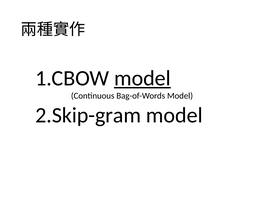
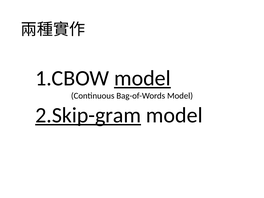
2.Skip-gram underline: none -> present
